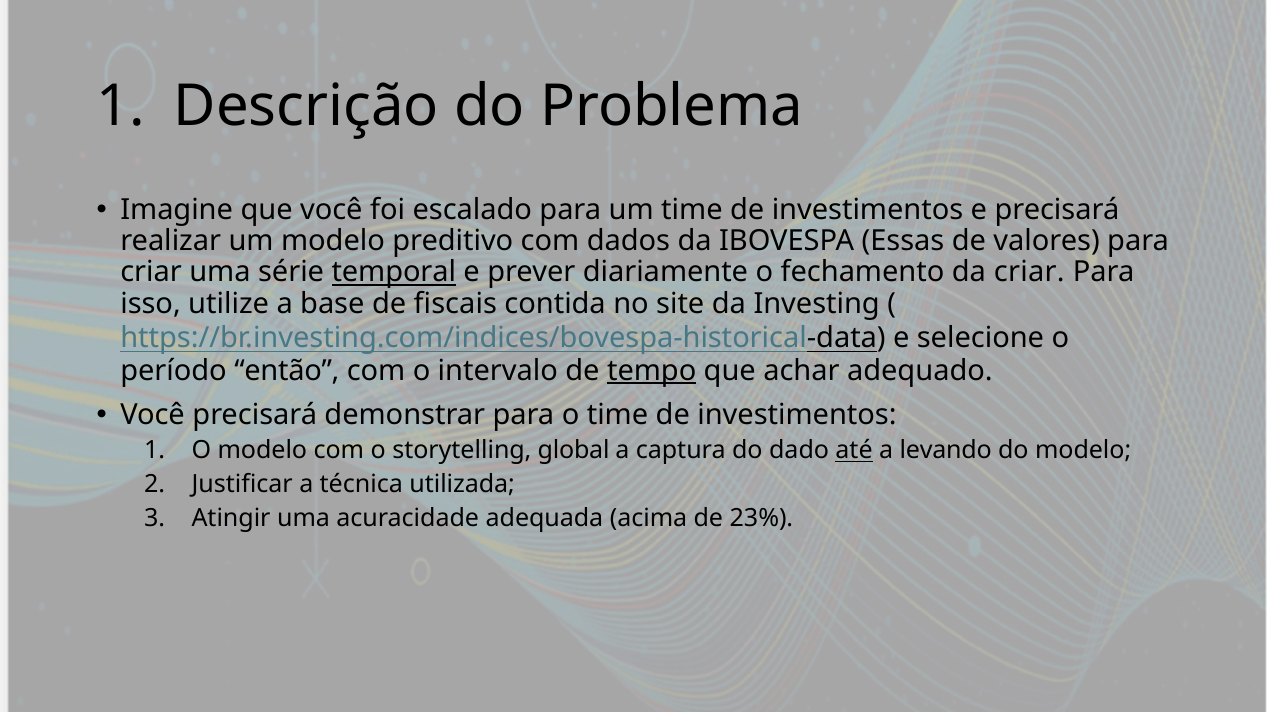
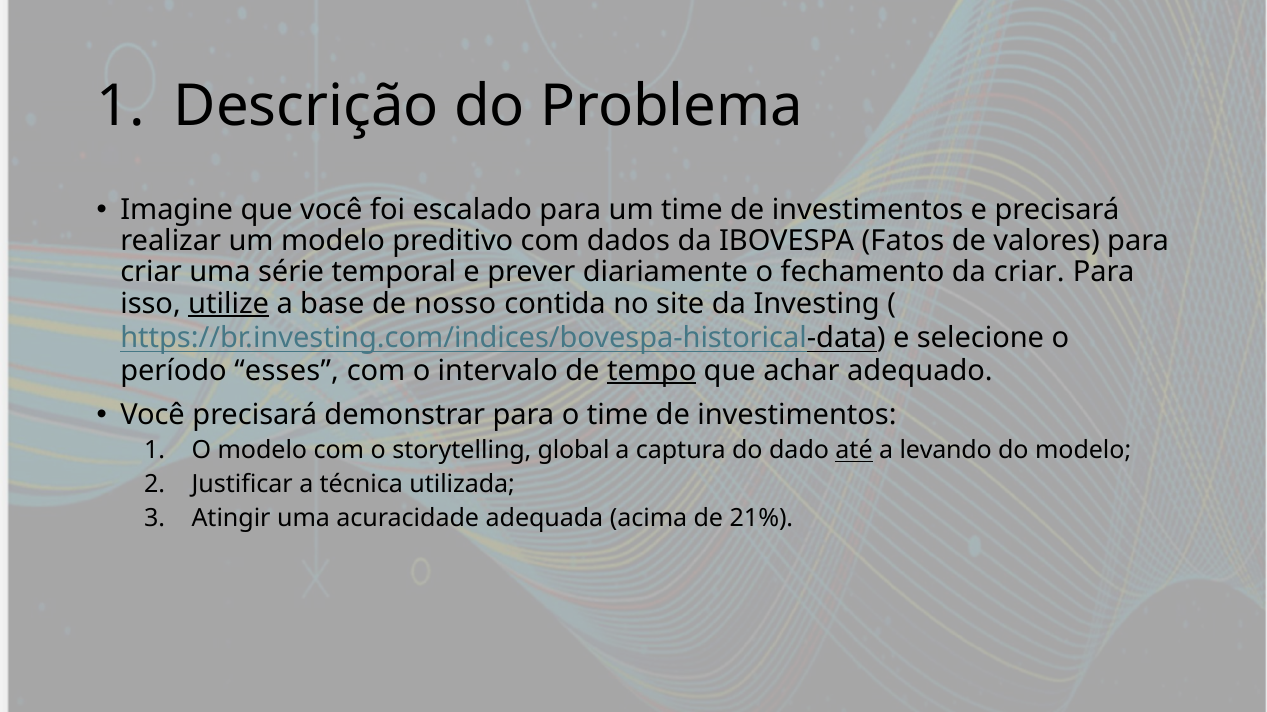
Essas: Essas -> Fatos
temporal underline: present -> none
utilize underline: none -> present
fiscais: fiscais -> nosso
então: então -> esses
23%: 23% -> 21%
